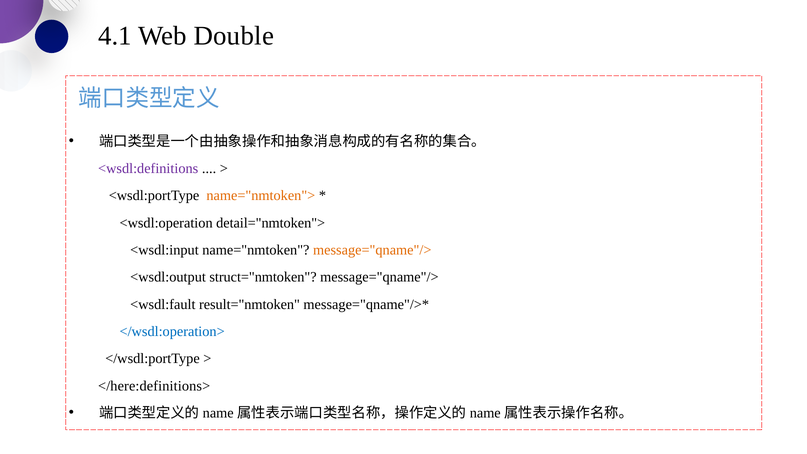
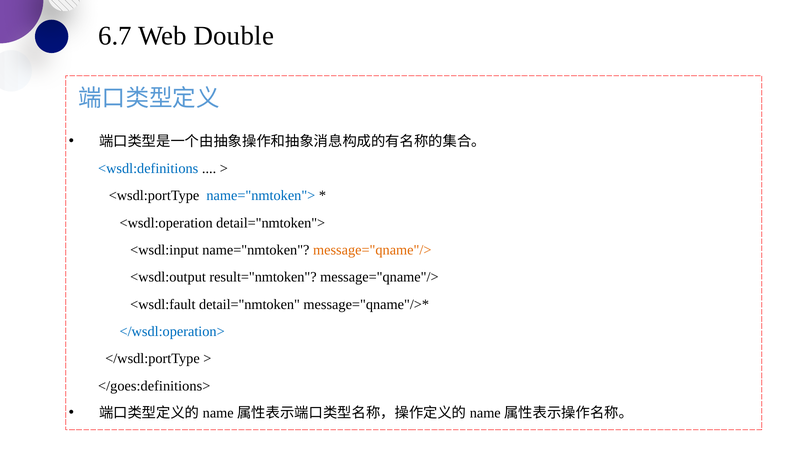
4.1: 4.1 -> 6.7
<wsdl:definitions colour: purple -> blue
name="nmtoken"> colour: orange -> blue
struct="nmtoken: struct="nmtoken -> result="nmtoken
result="nmtoken: result="nmtoken -> detail="nmtoken
</here:definitions>: </here:definitions> -> </goes:definitions>
